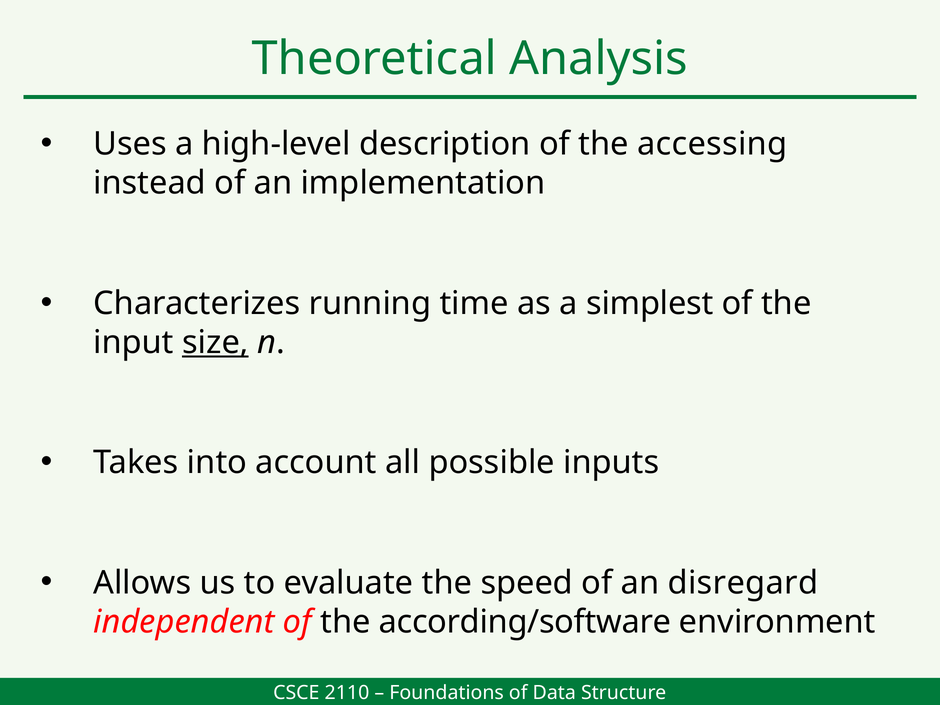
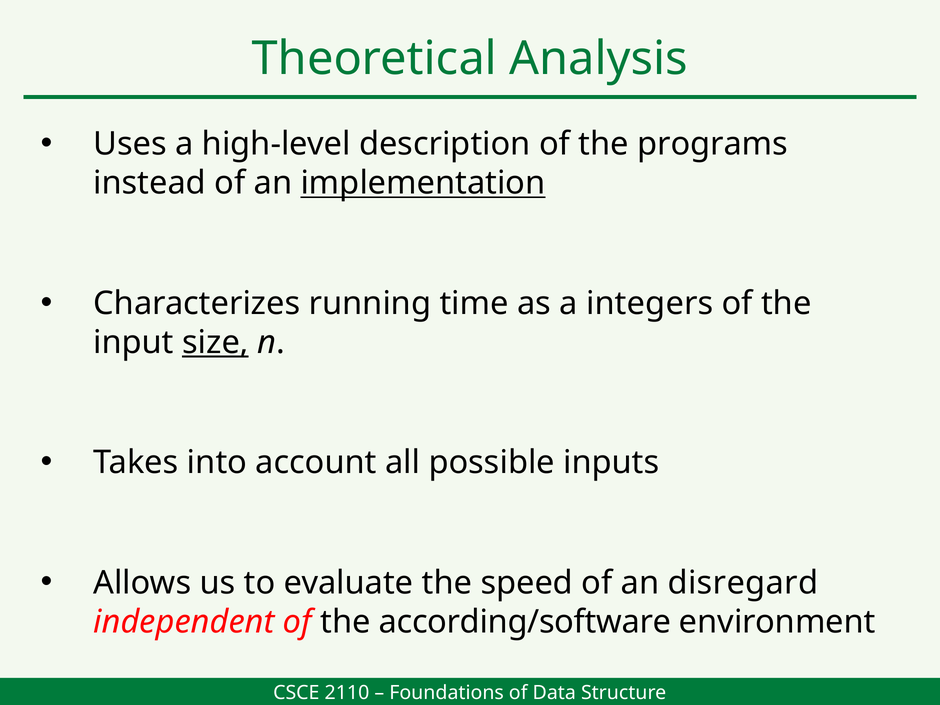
accessing: accessing -> programs
implementation underline: none -> present
simplest: simplest -> integers
